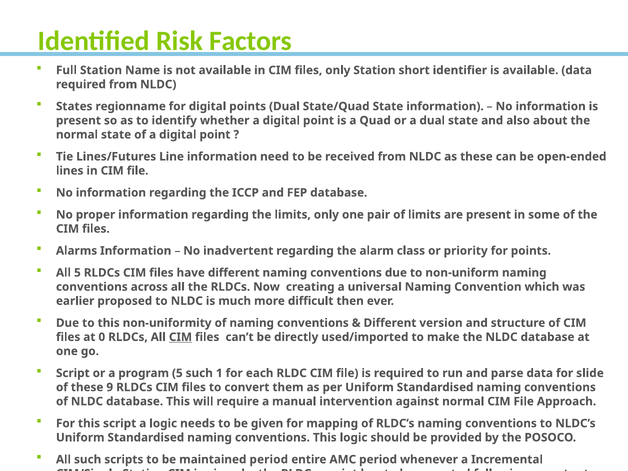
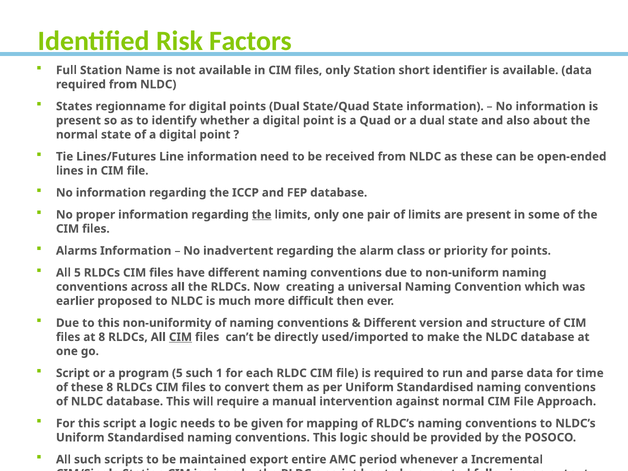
the at (262, 215) underline: none -> present
at 0: 0 -> 8
slide: slide -> time
these 9: 9 -> 8
maintained period: period -> export
